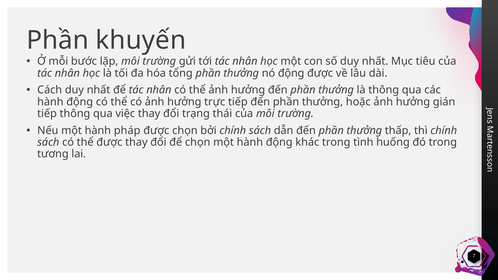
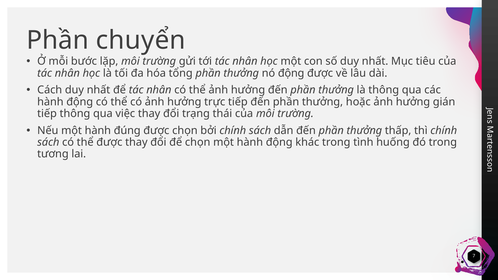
khuyến: khuyến -> chuyển
pháp: pháp -> đúng
